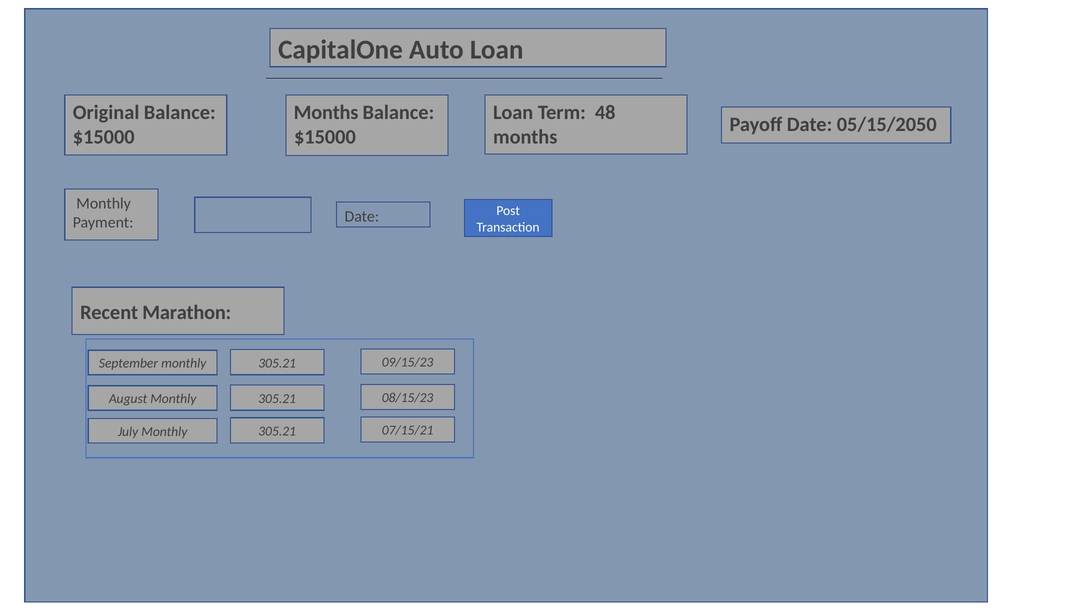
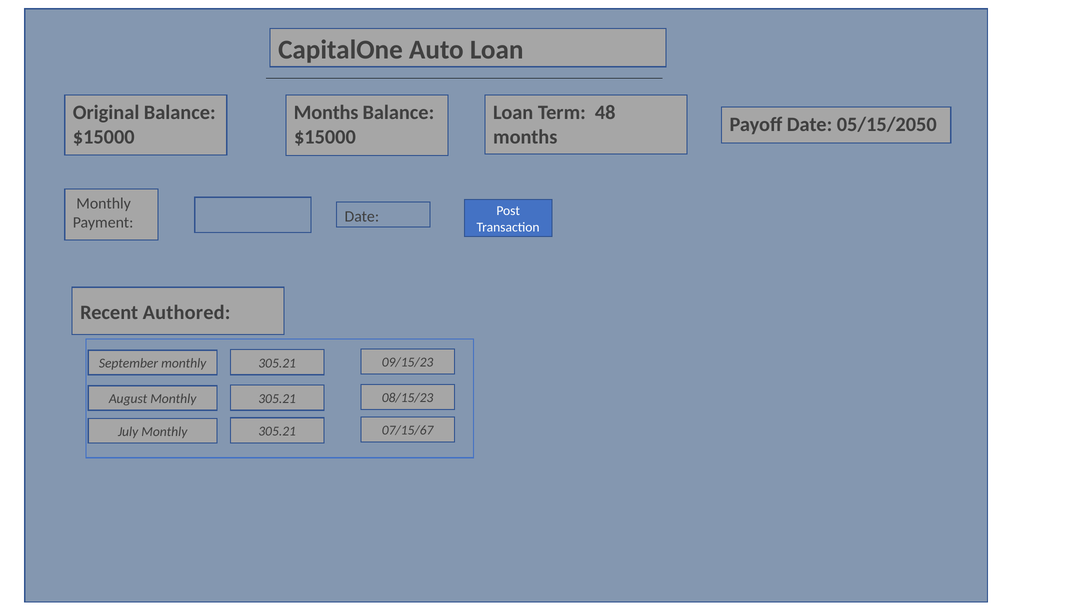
Marathon: Marathon -> Authored
07/15/21: 07/15/21 -> 07/15/67
